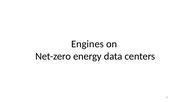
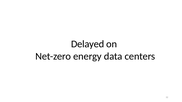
Engines: Engines -> Delayed
